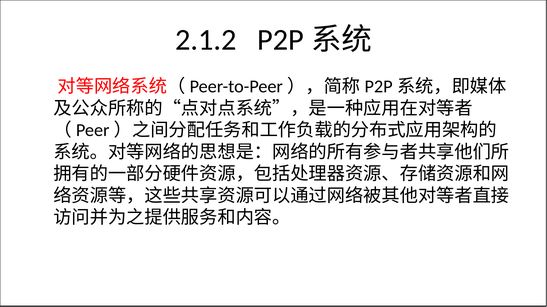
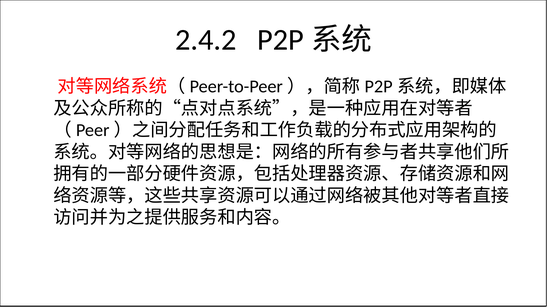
2.1.2: 2.1.2 -> 2.4.2
